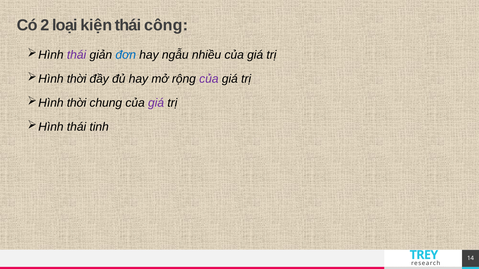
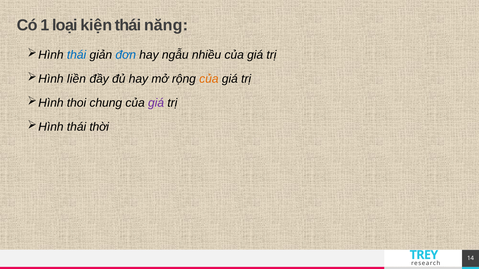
2: 2 -> 1
công: công -> năng
thái at (77, 55) colour: purple -> blue
thời at (77, 79): thời -> liền
của at (209, 79) colour: purple -> orange
thời at (77, 103): thời -> thoi
tinh: tinh -> thời
